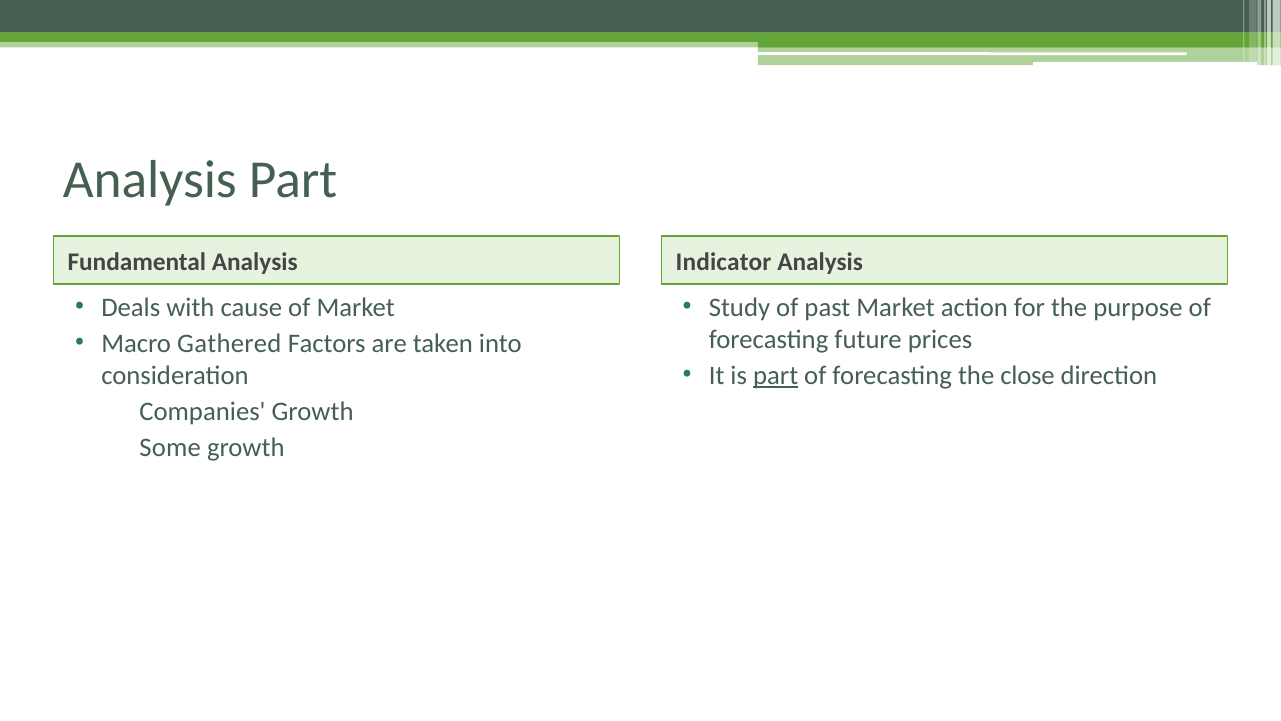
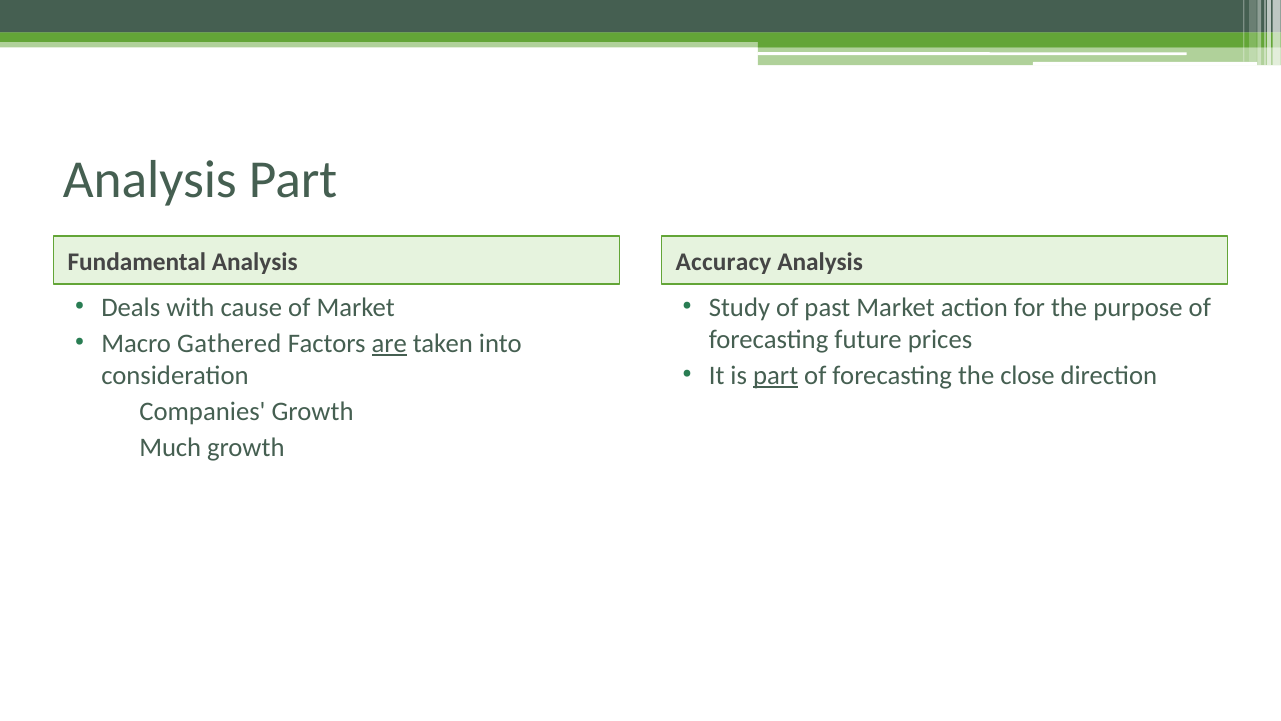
Indicator: Indicator -> Accuracy
are underline: none -> present
Some: Some -> Much
